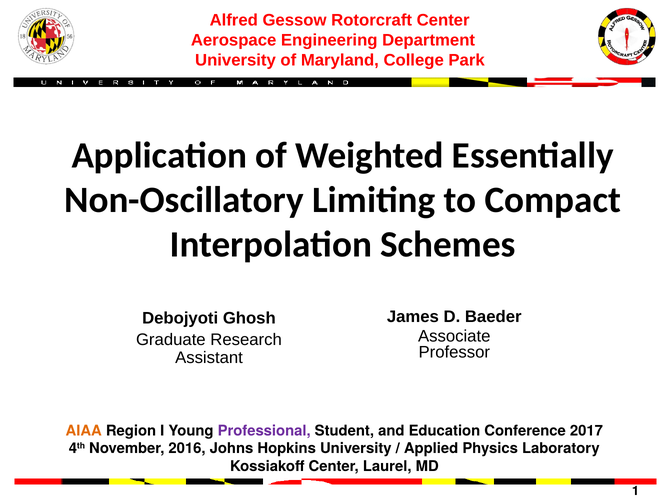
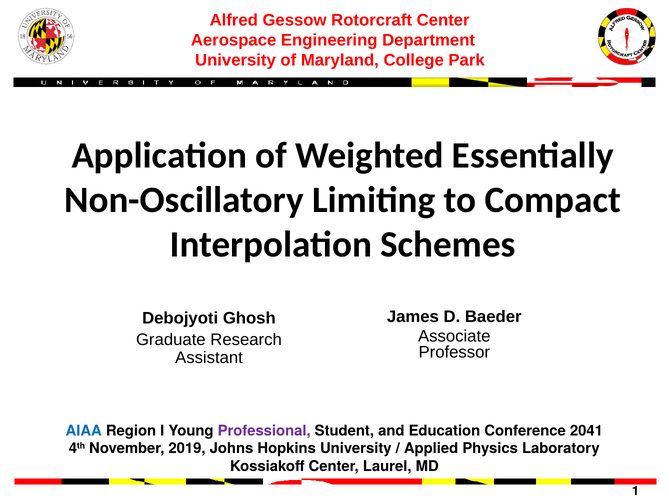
AIAA colour: orange -> blue
2017: 2017 -> 2041
2016: 2016 -> 2019
